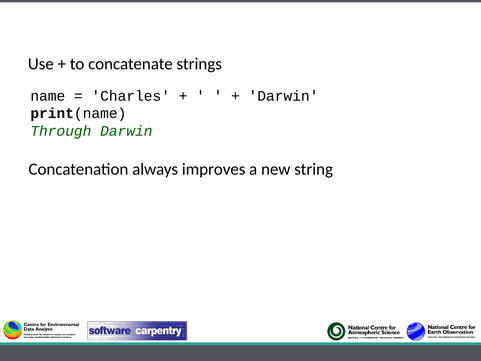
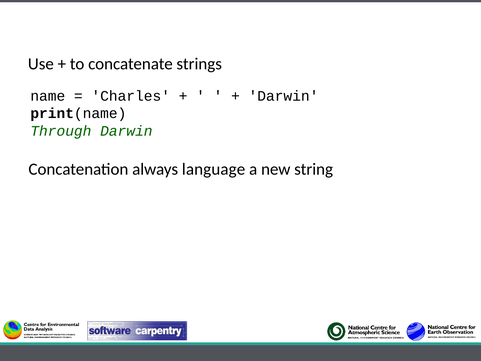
improves: improves -> language
